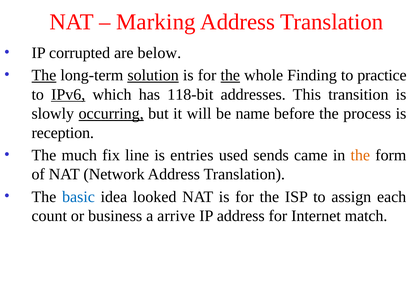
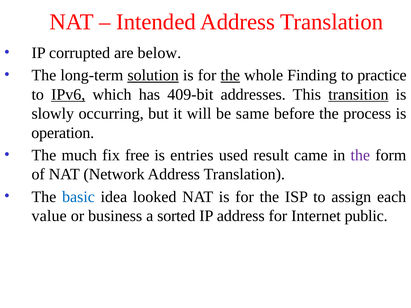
Marking: Marking -> Intended
The at (44, 75) underline: present -> none
118-bit: 118-bit -> 409-bit
transition underline: none -> present
occurring underline: present -> none
name: name -> same
reception: reception -> operation
line: line -> free
sends: sends -> result
the at (360, 155) colour: orange -> purple
count: count -> value
arrive: arrive -> sorted
match: match -> public
